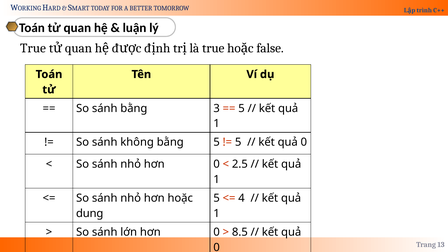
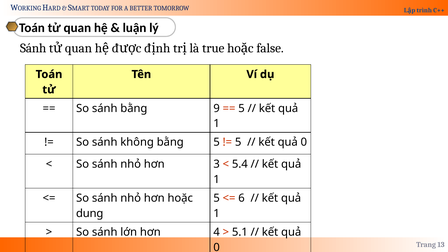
True at (33, 48): True -> Sánh
3: 3 -> 9
nhỏ hơn 0: 0 -> 3
2.5: 2.5 -> 5.4
4: 4 -> 6
lớn hơn 0: 0 -> 4
8.5: 8.5 -> 5.1
